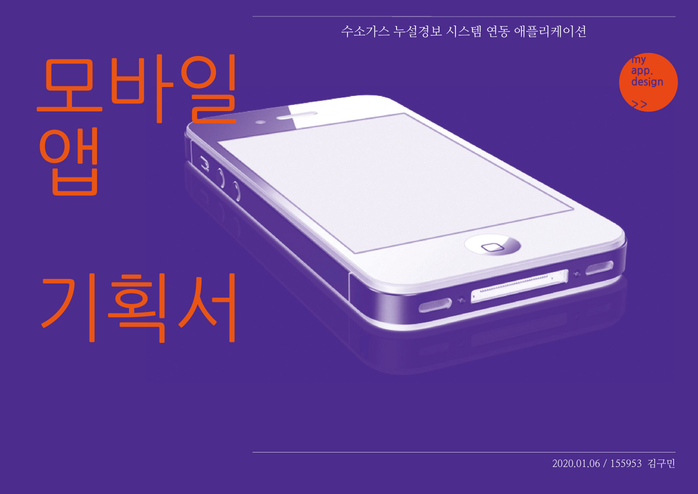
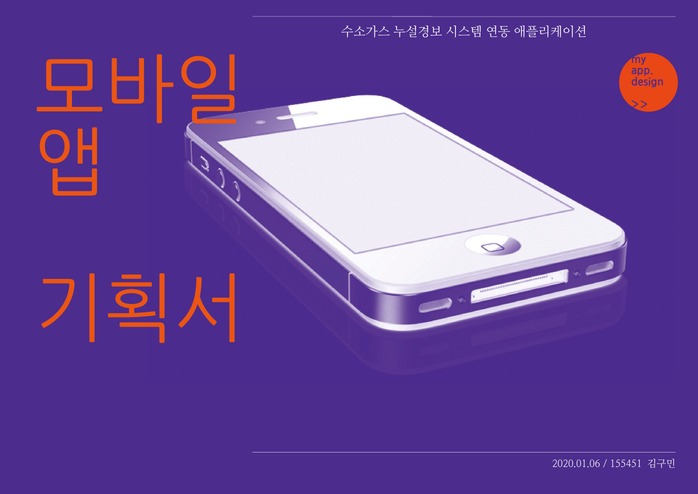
155953: 155953 -> 155451
